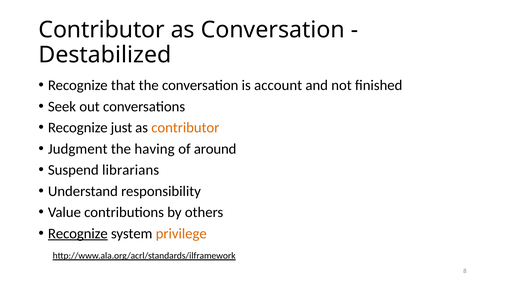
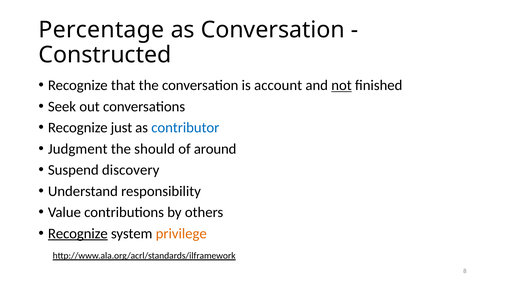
Contributor at (102, 30): Contributor -> Percentage
Destabilized: Destabilized -> Constructed
not underline: none -> present
contributor at (185, 128) colour: orange -> blue
having: having -> should
librarians: librarians -> discovery
